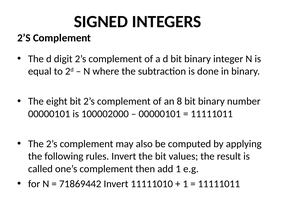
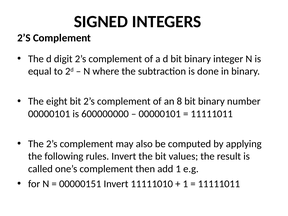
100002000: 100002000 -> 600000000
71869442: 71869442 -> 00000151
